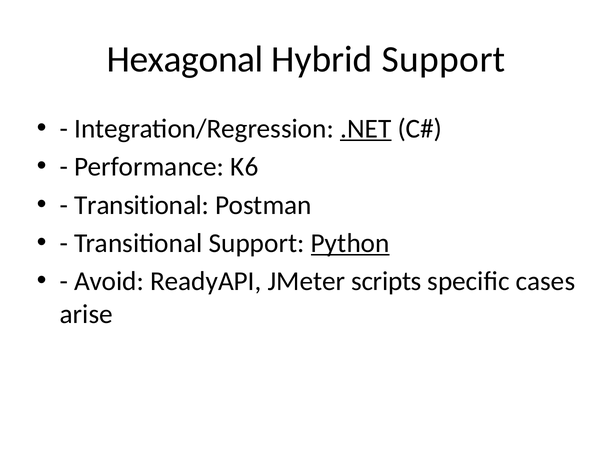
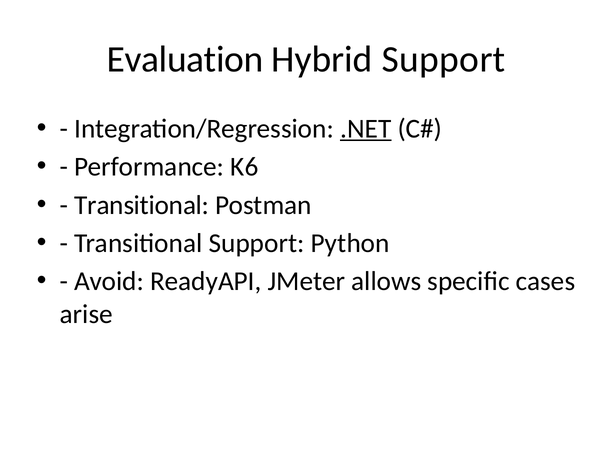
Hexagonal: Hexagonal -> Evaluation
Python underline: present -> none
scripts: scripts -> allows
